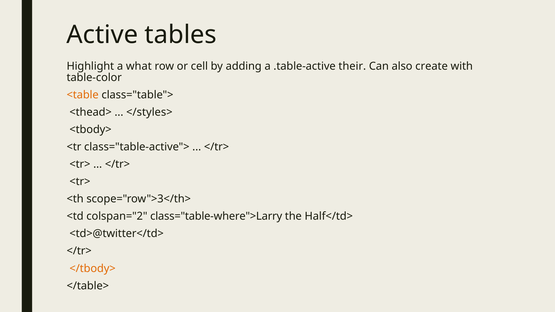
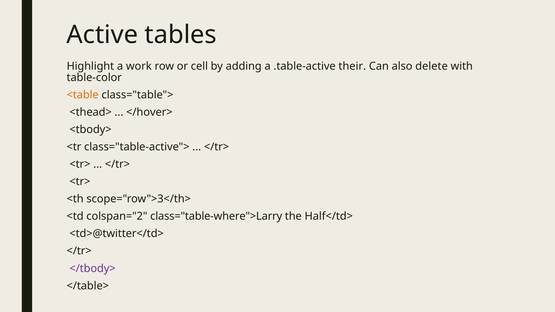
what: what -> work
create: create -> delete
</styles>: </styles> -> </hover>
</tbody> colour: orange -> purple
